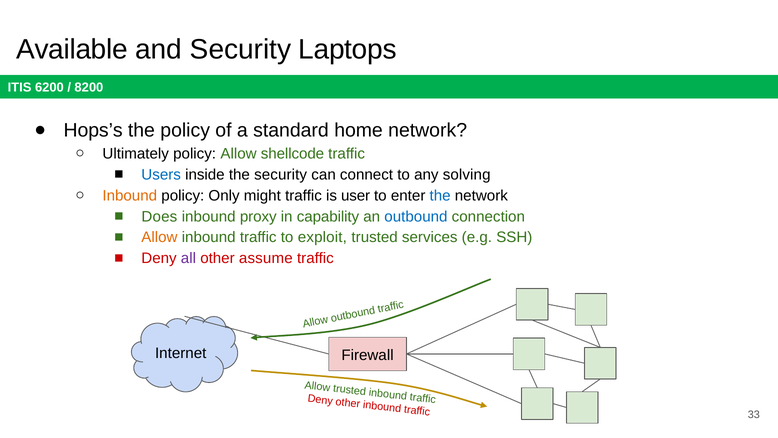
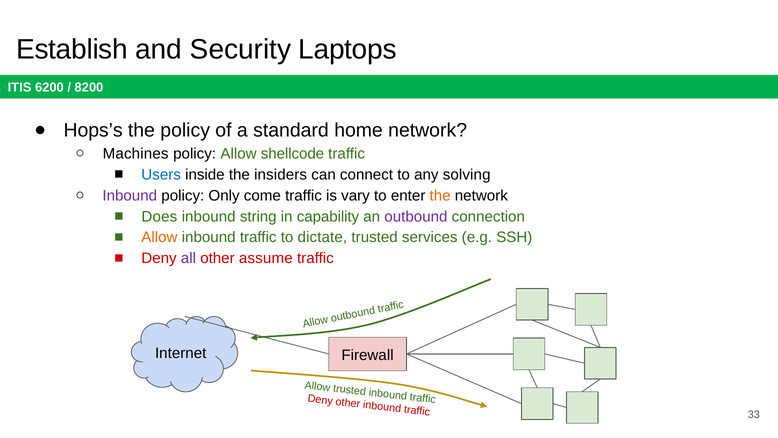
Available: Available -> Establish
Ultimately: Ultimately -> Machines
the security: security -> insiders
Inbound at (130, 195) colour: orange -> purple
might: might -> come
user: user -> vary
the at (440, 195) colour: blue -> orange
proxy: proxy -> string
outbound at (416, 216) colour: blue -> purple
exploit: exploit -> dictate
